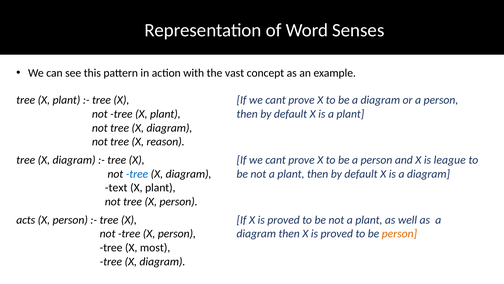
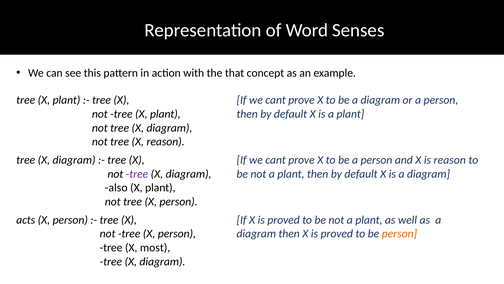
vast: vast -> that
is league: league -> reason
tree at (137, 174) colour: blue -> purple
text: text -> also
